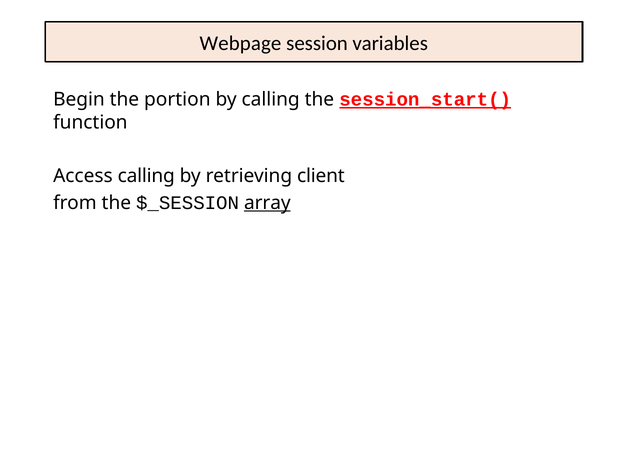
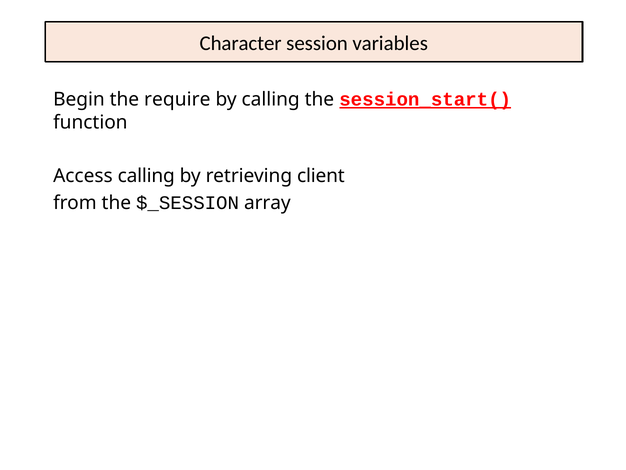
Webpage: Webpage -> Character
portion: portion -> require
array underline: present -> none
